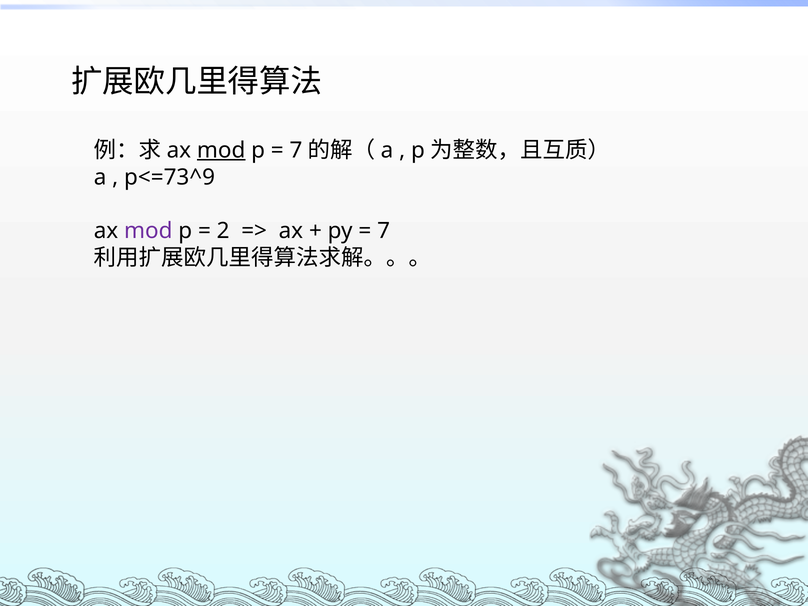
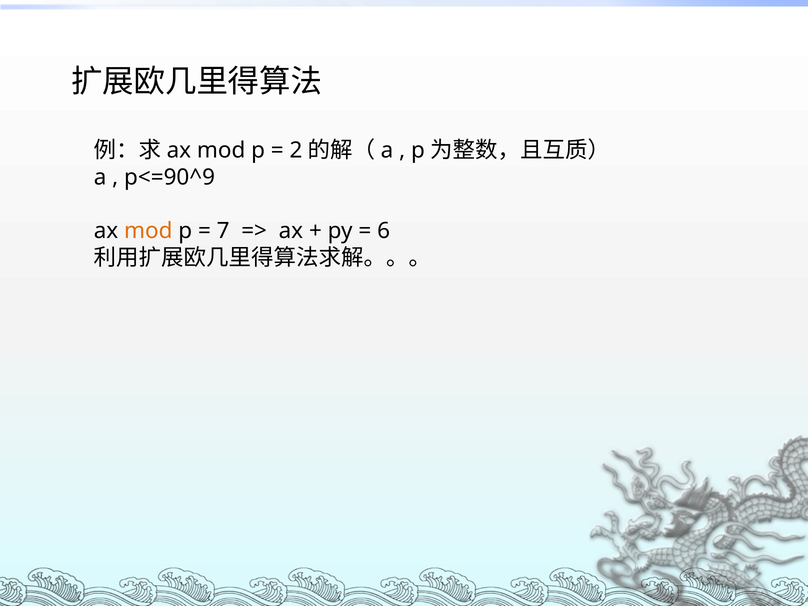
mod at (221, 150) underline: present -> none
7 at (296, 150): 7 -> 2
p<=73^9: p<=73^9 -> p<=90^9
mod at (148, 231) colour: purple -> orange
2: 2 -> 7
7 at (384, 231): 7 -> 6
